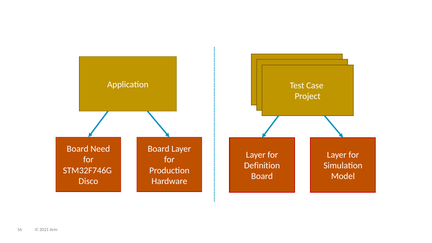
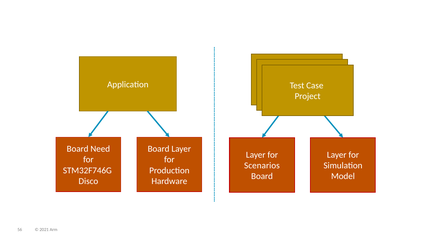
Definition: Definition -> Scenarios
